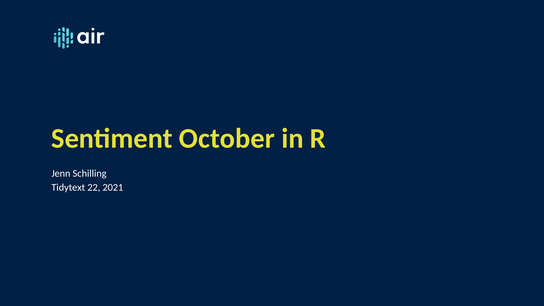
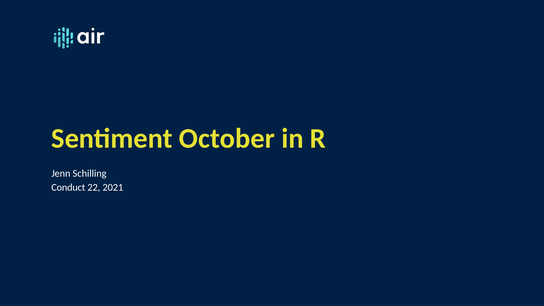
Tidytext: Tidytext -> Conduct
